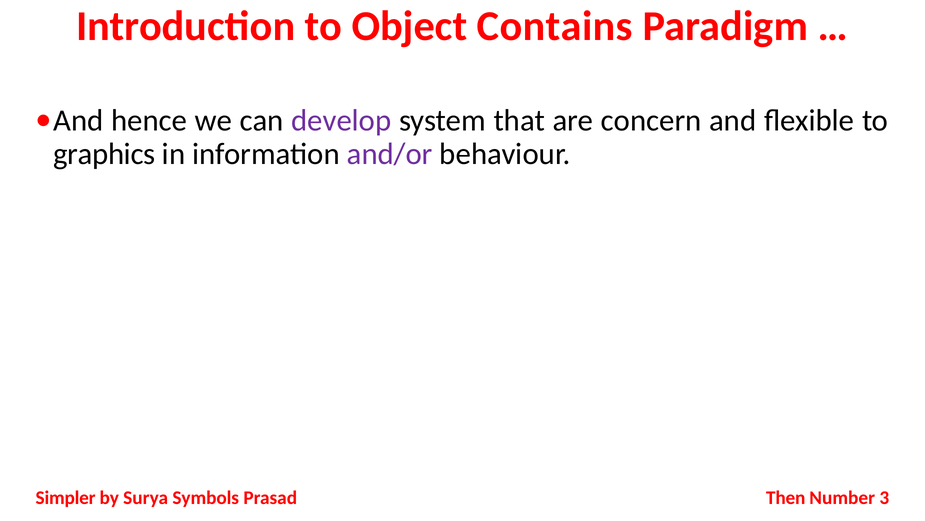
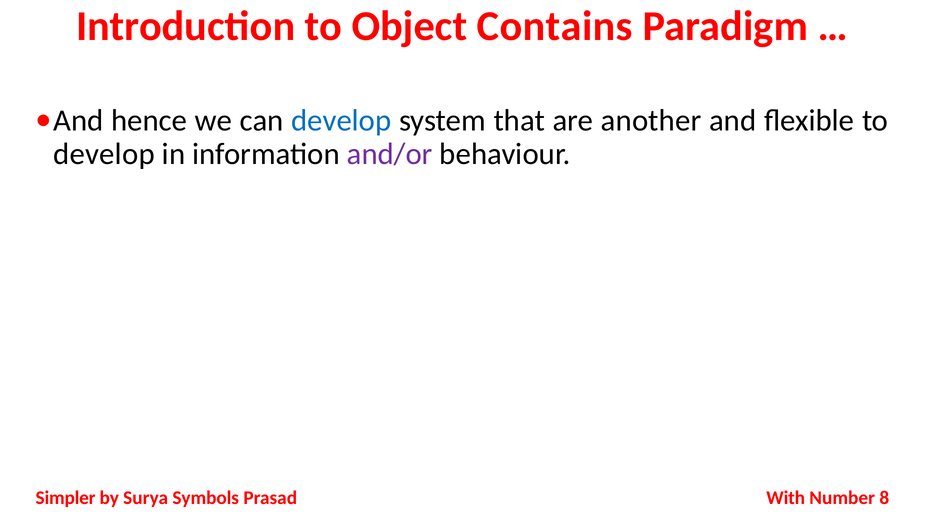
develop at (341, 121) colour: purple -> blue
concern: concern -> another
graphics at (104, 154): graphics -> develop
Then: Then -> With
3: 3 -> 8
